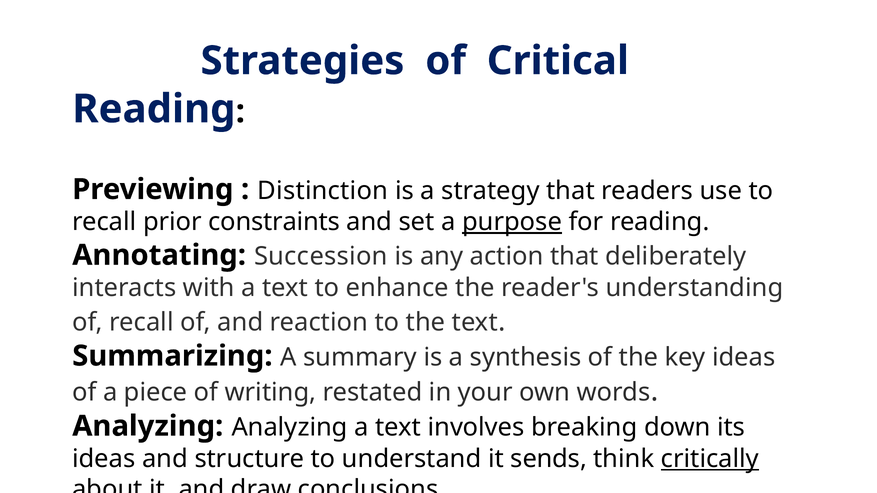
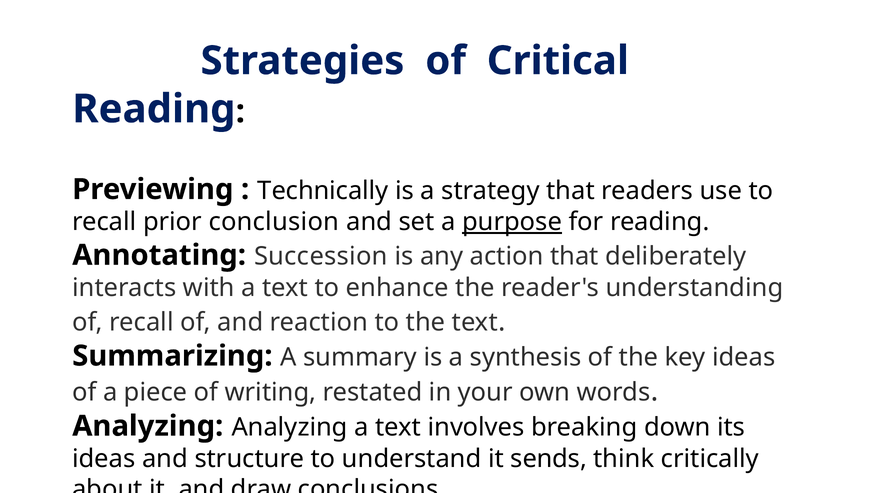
Distinction: Distinction -> Technically
constraints: constraints -> conclusion
critically underline: present -> none
